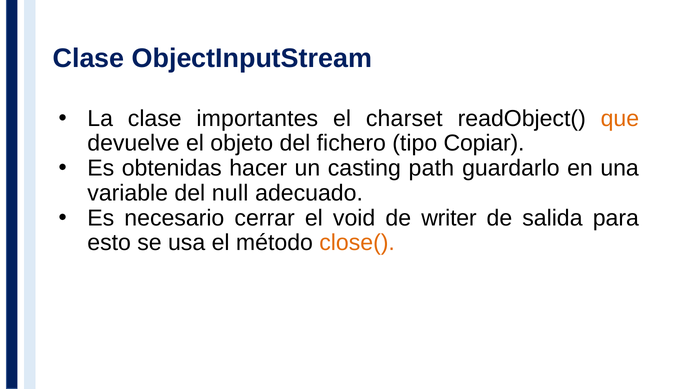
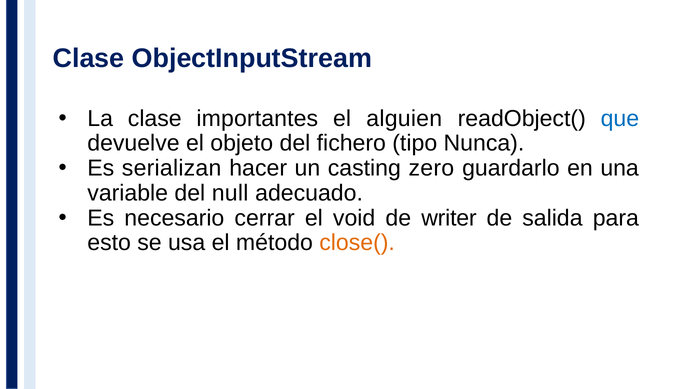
charset: charset -> alguien
que colour: orange -> blue
Copiar: Copiar -> Nunca
obtenidas: obtenidas -> serializan
path: path -> zero
